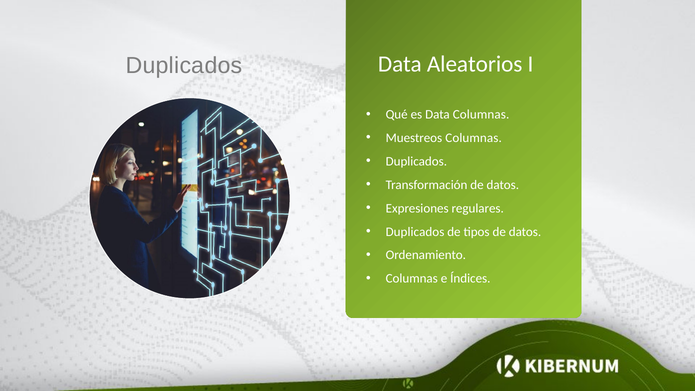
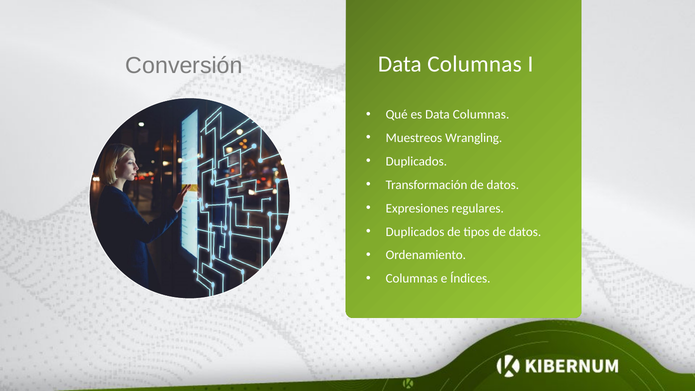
Aleatorios at (475, 64): Aleatorios -> Columnas
Duplicados at (184, 66): Duplicados -> Conversión
Muestreos Columnas: Columnas -> Wrangling
